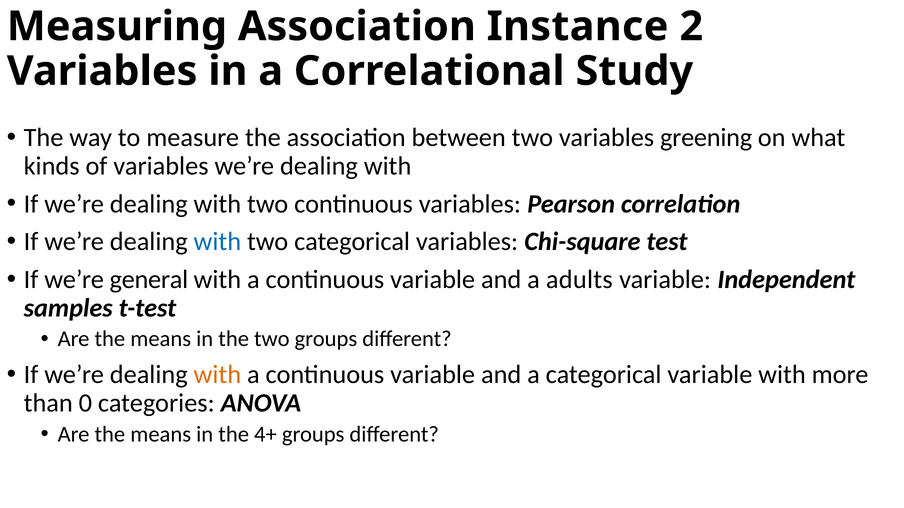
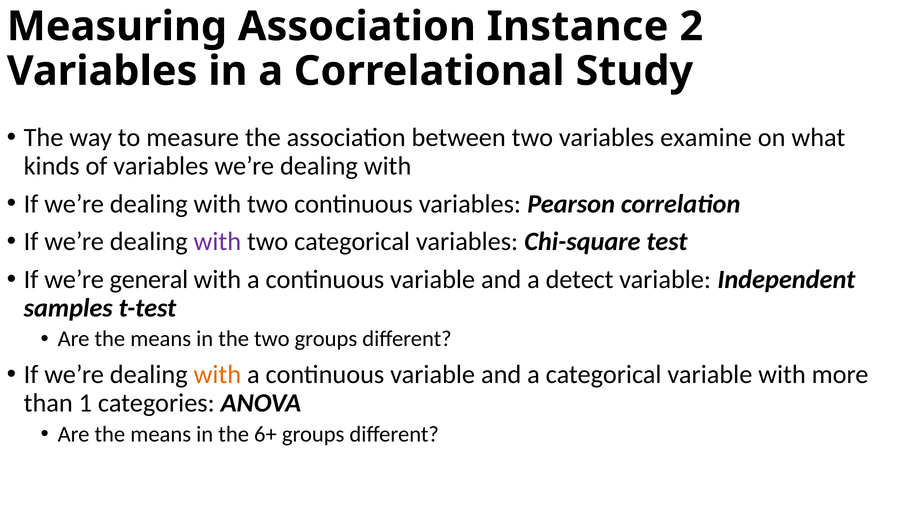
greening: greening -> examine
with at (217, 242) colour: blue -> purple
adults: adults -> detect
0: 0 -> 1
4+: 4+ -> 6+
